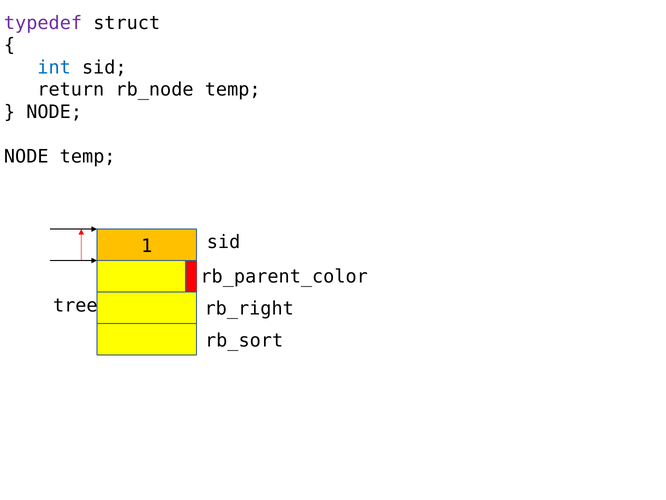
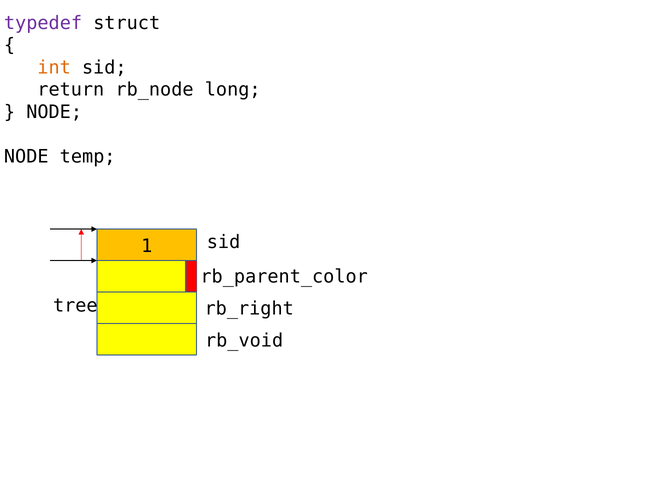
int colour: blue -> orange
rb_node temp: temp -> long
rb_sort: rb_sort -> rb_void
